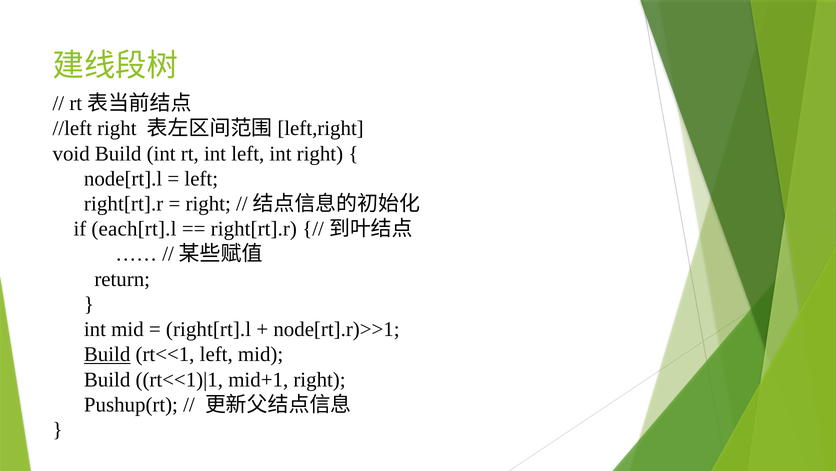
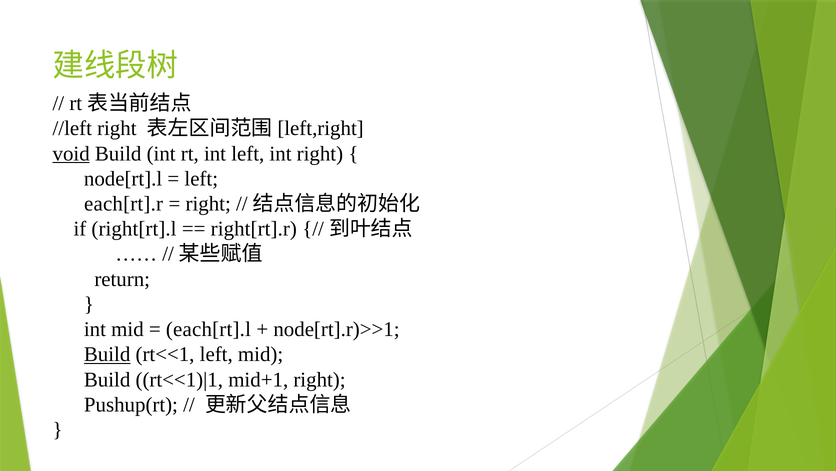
void underline: none -> present
right[rt].r at (124, 204): right[rt].r -> each[rt].r
each[rt].l: each[rt].l -> right[rt].l
right[rt].l: right[rt].l -> each[rt].l
